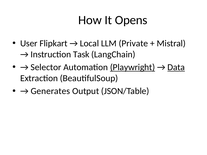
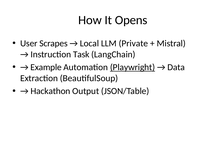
Flipkart: Flipkart -> Scrapes
Selector: Selector -> Example
Data underline: present -> none
Generates: Generates -> Hackathon
